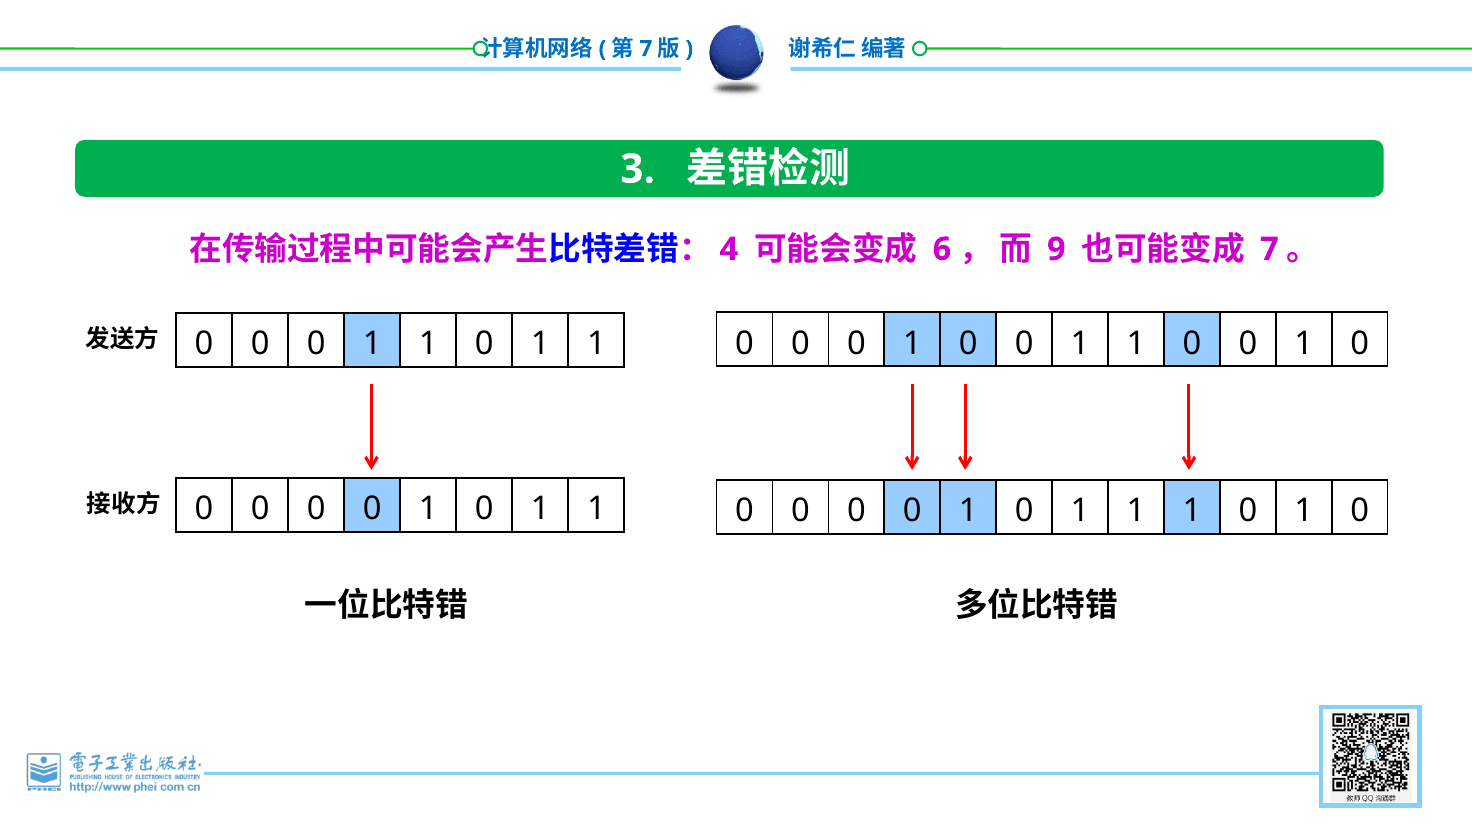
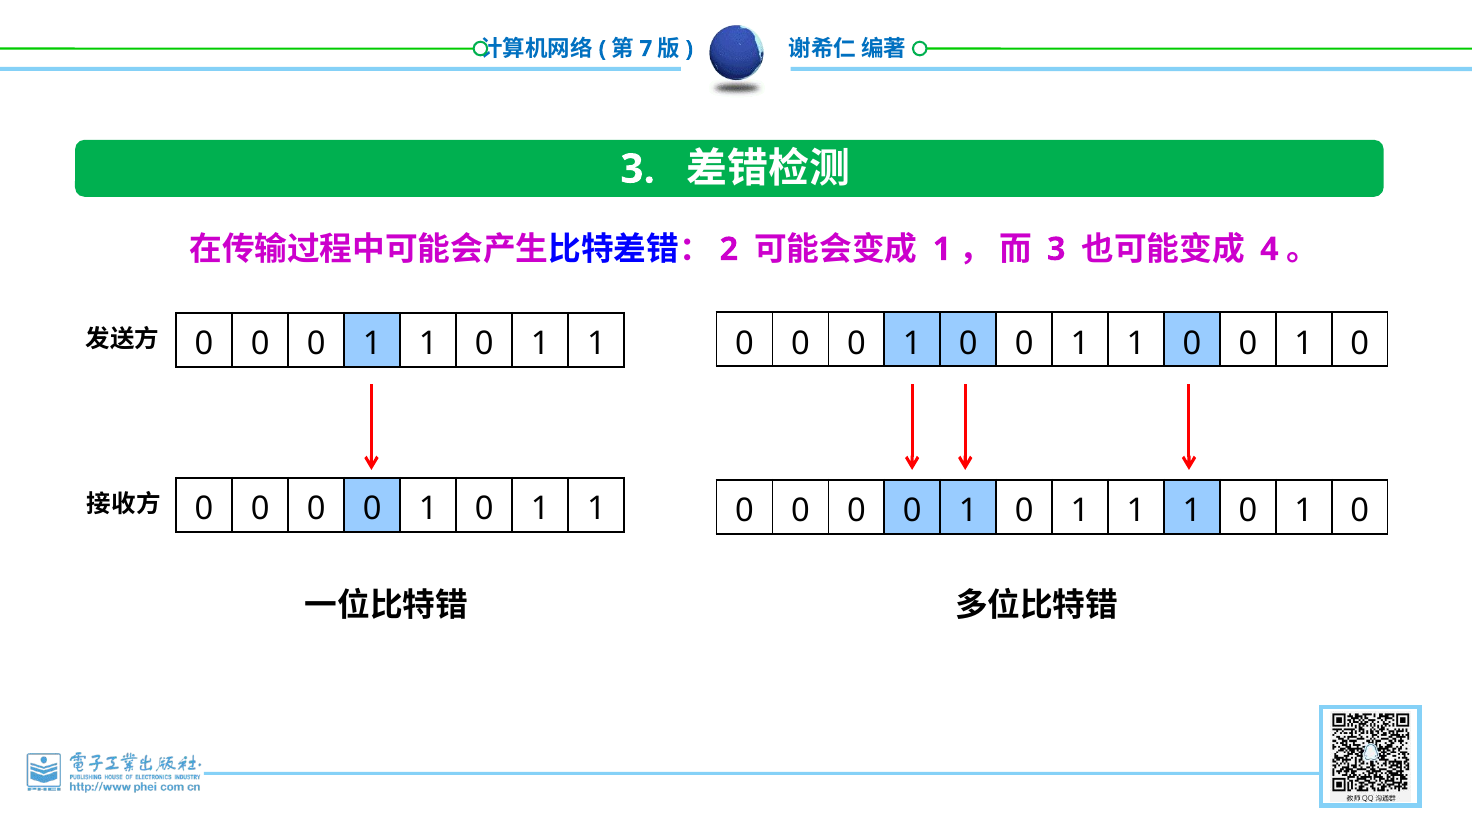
4: 4 -> 2
6 at (942, 249): 6 -> 1
9 at (1056, 249): 9 -> 3
7 at (1269, 249): 7 -> 4
